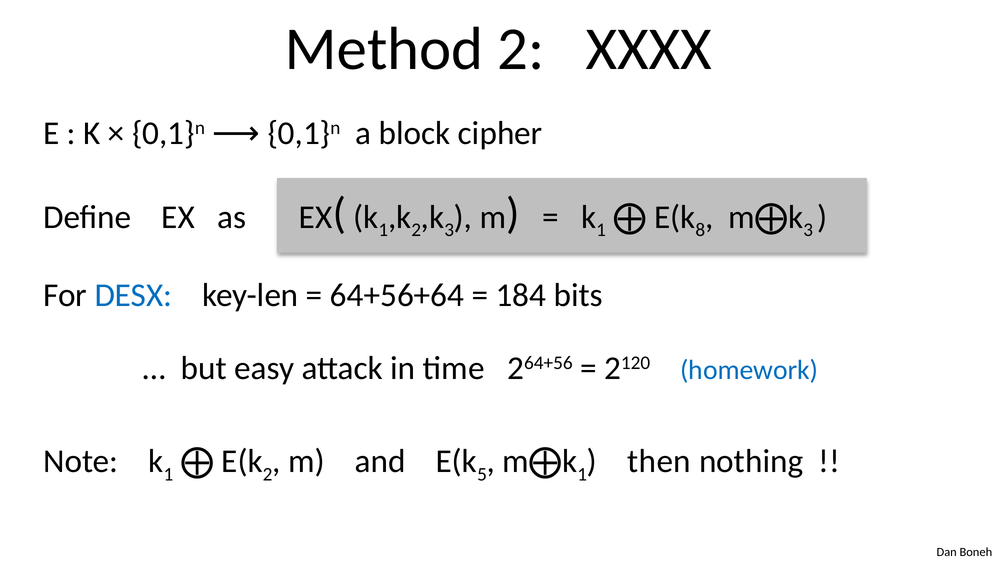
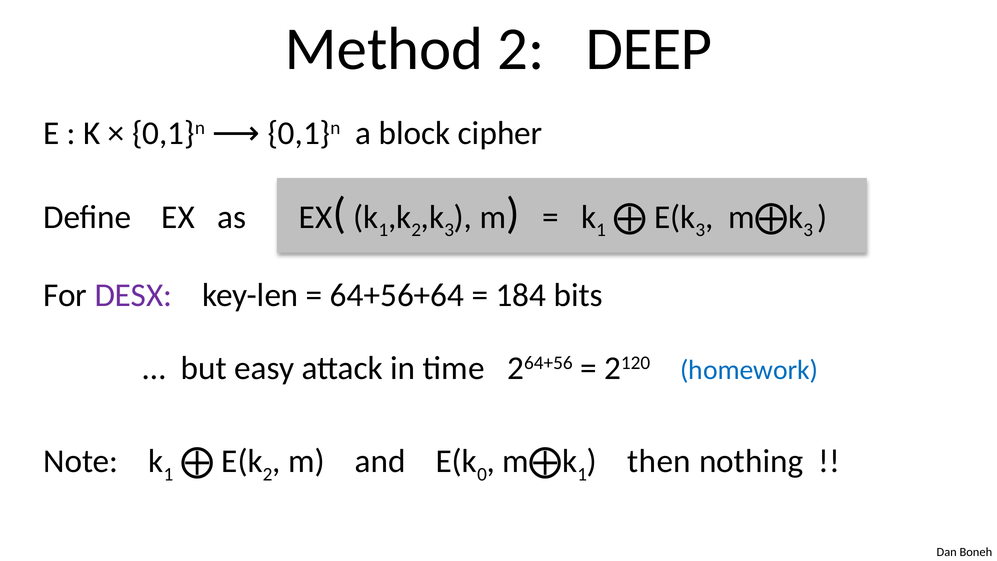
XXXX: XXXX -> DEEP
8 at (700, 230): 8 -> 3
DESX colour: blue -> purple
5: 5 -> 0
